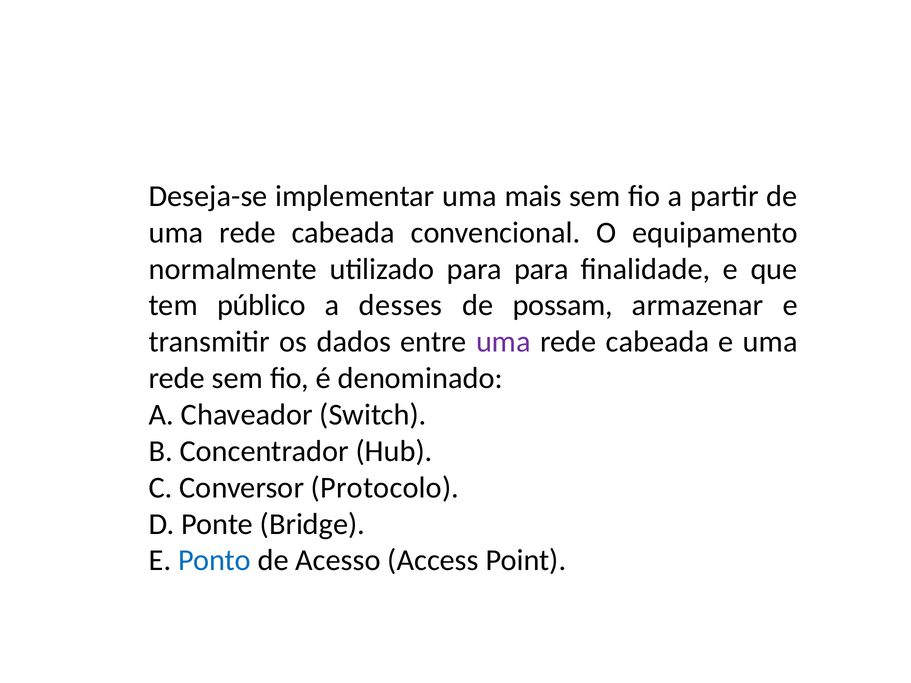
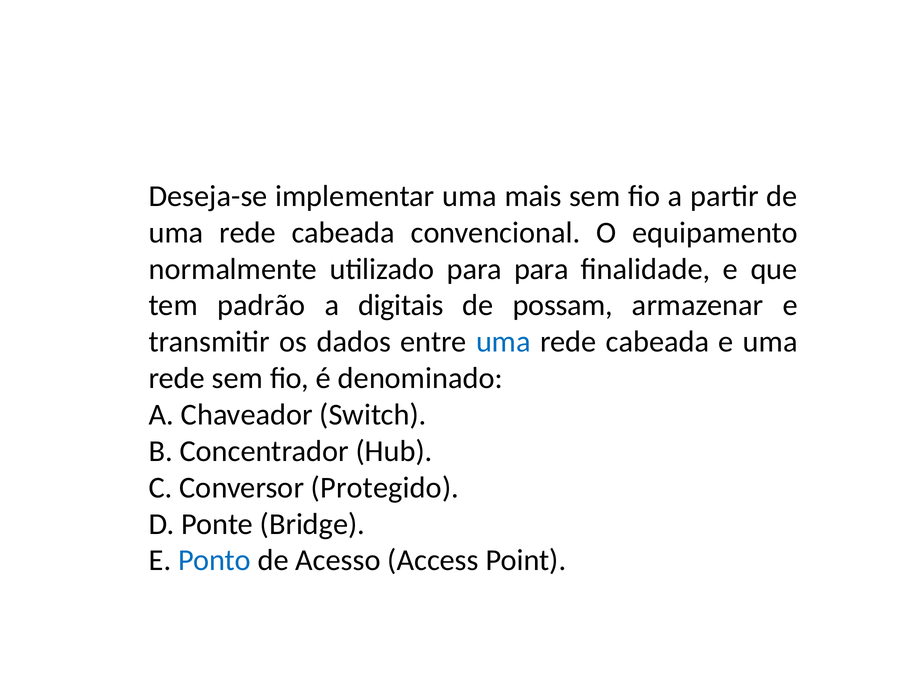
público: público -> padrão
desses: desses -> digitais
uma at (503, 342) colour: purple -> blue
Protocolo: Protocolo -> Protegido
